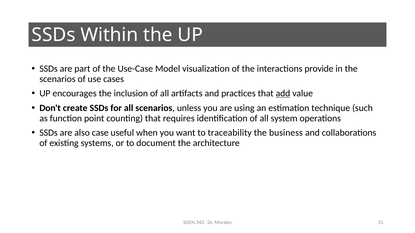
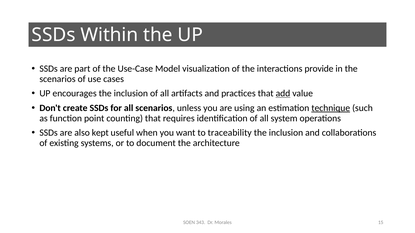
technique underline: none -> present
case: case -> kept
business at (286, 133): business -> inclusion
